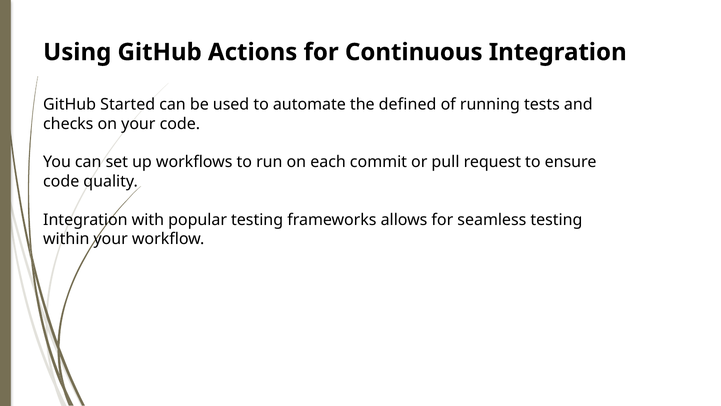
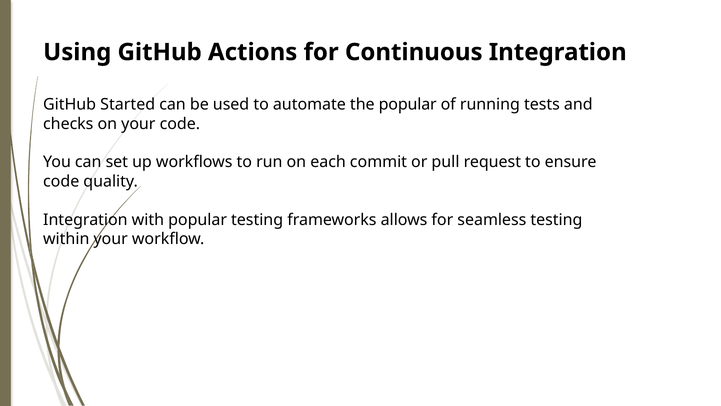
the defined: defined -> popular
